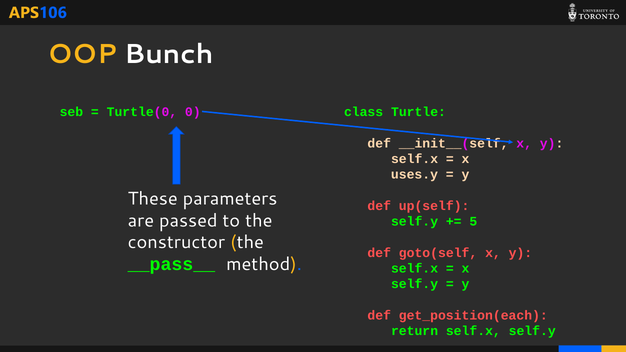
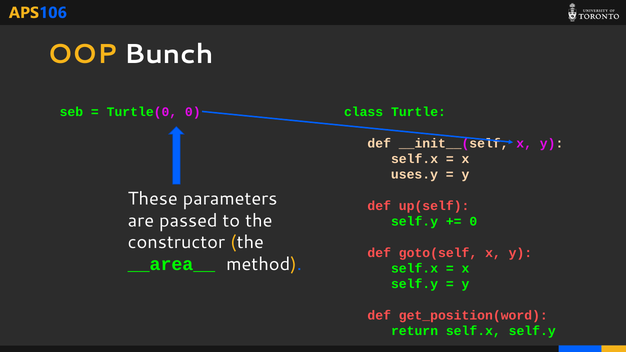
5 at (473, 222): 5 -> 0
__pass__: __pass__ -> __area__
get_position(each: get_position(each -> get_position(word
